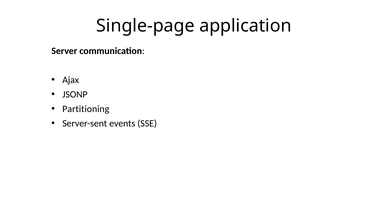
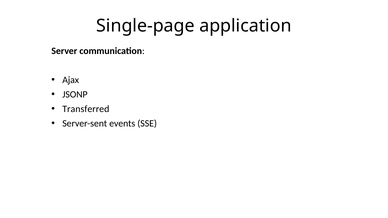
Partitioning: Partitioning -> Transferred
